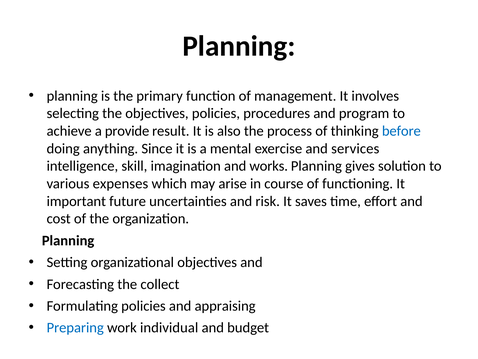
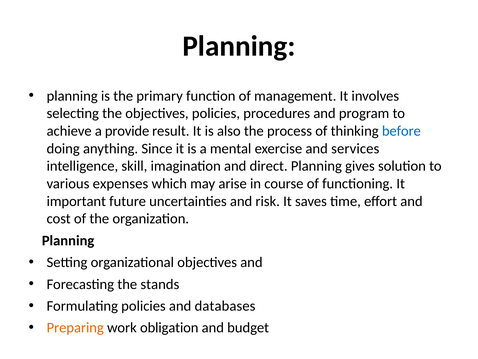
works: works -> direct
collect: collect -> stands
appraising: appraising -> databases
Preparing colour: blue -> orange
individual: individual -> obligation
